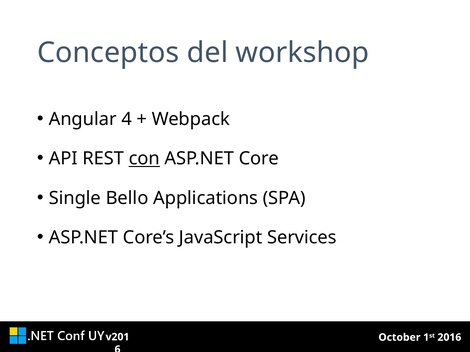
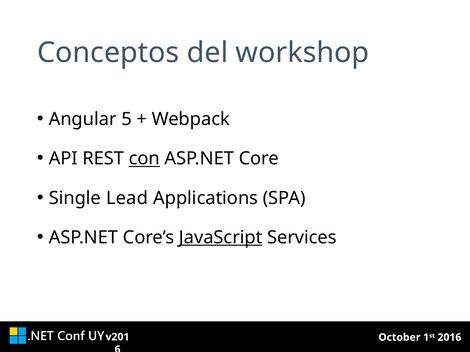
4: 4 -> 5
Bello: Bello -> Lead
JavaScript underline: none -> present
